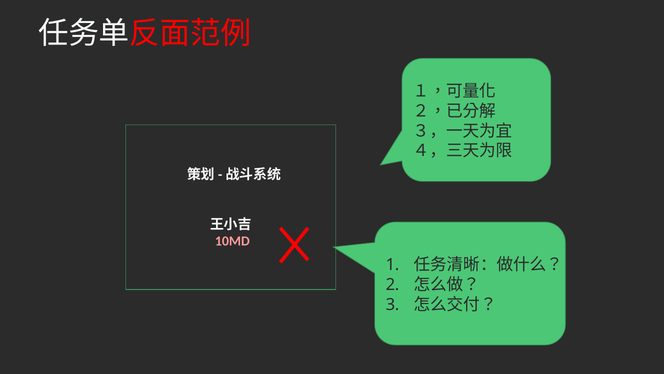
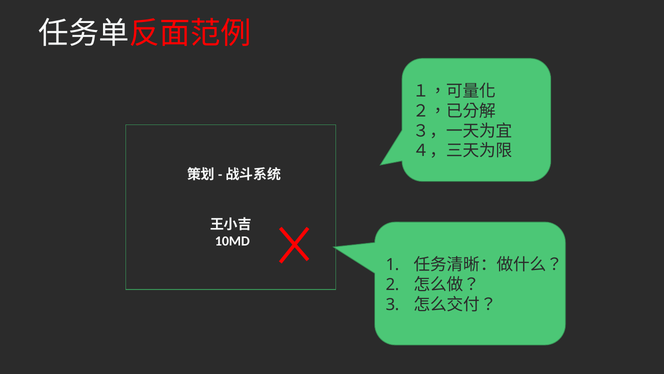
10MD colour: pink -> white
